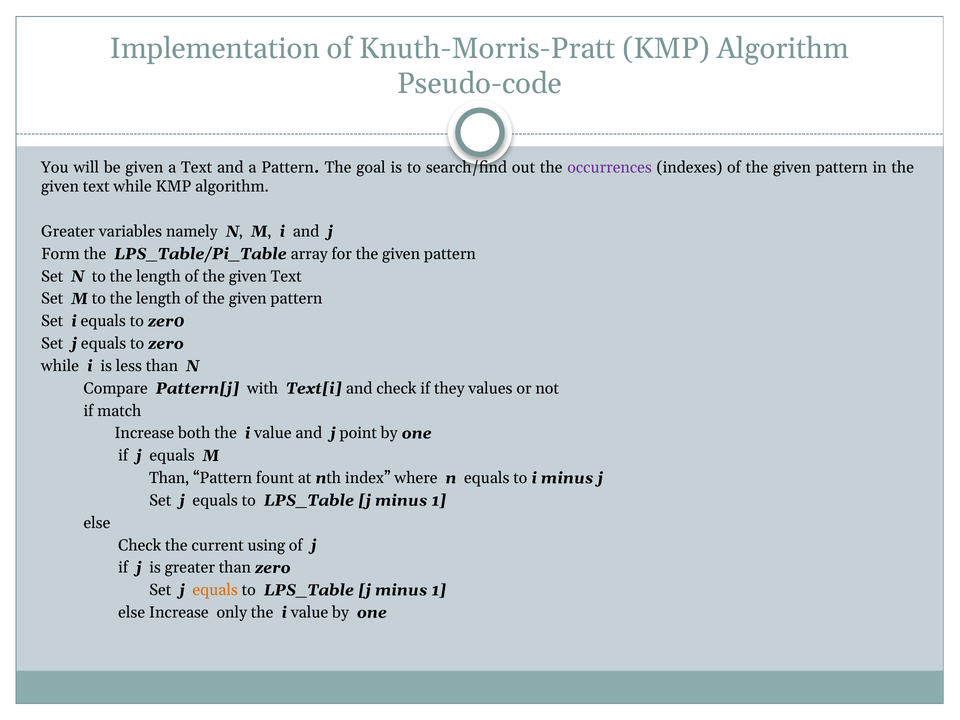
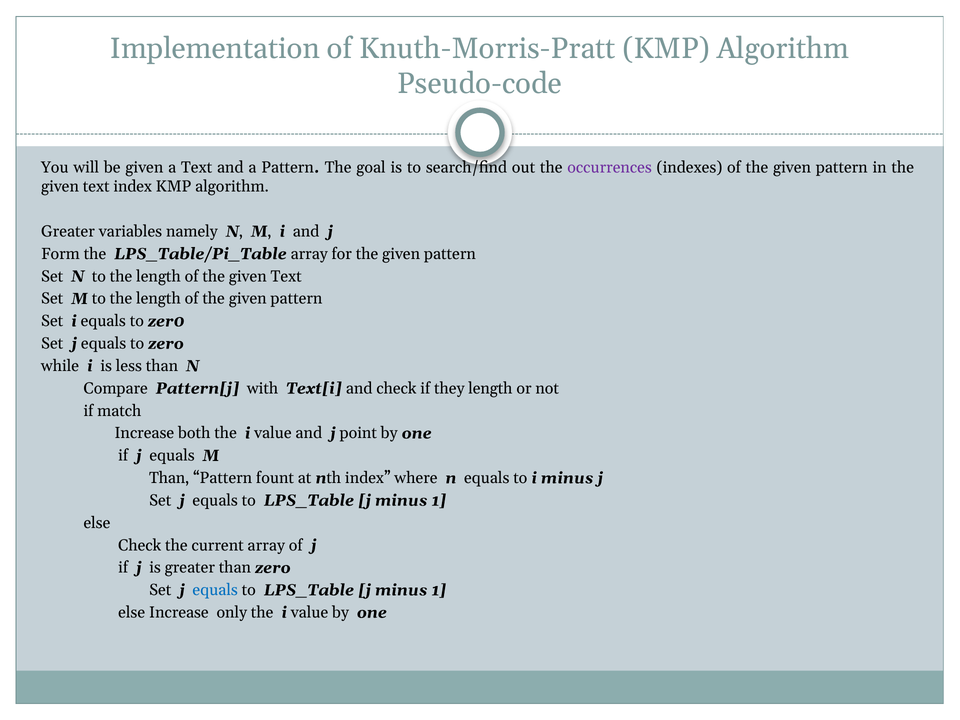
text while: while -> index
they values: values -> length
current using: using -> array
equals at (215, 590) colour: orange -> blue
